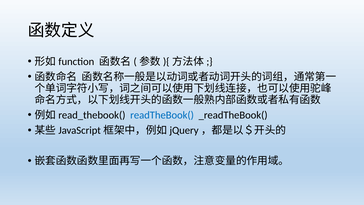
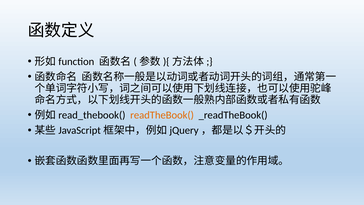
readTheBook( colour: blue -> orange
